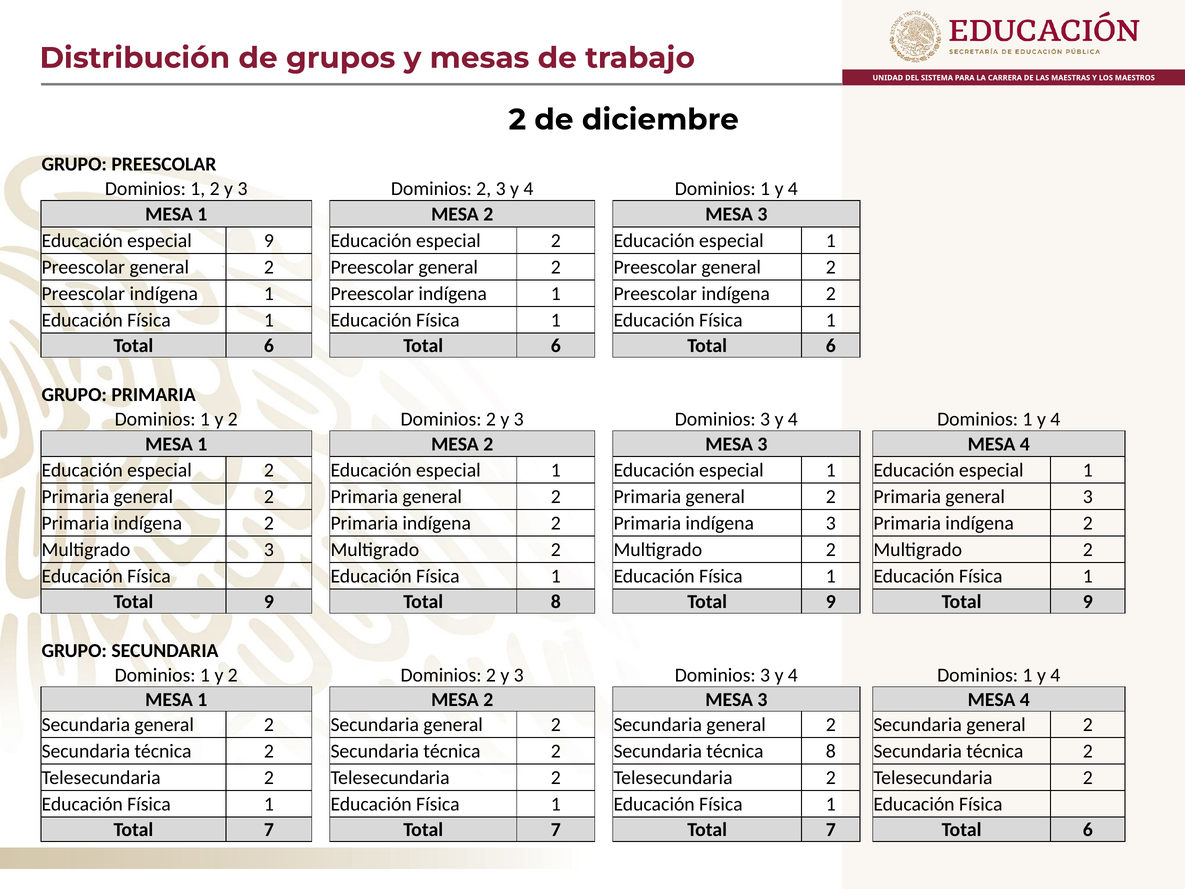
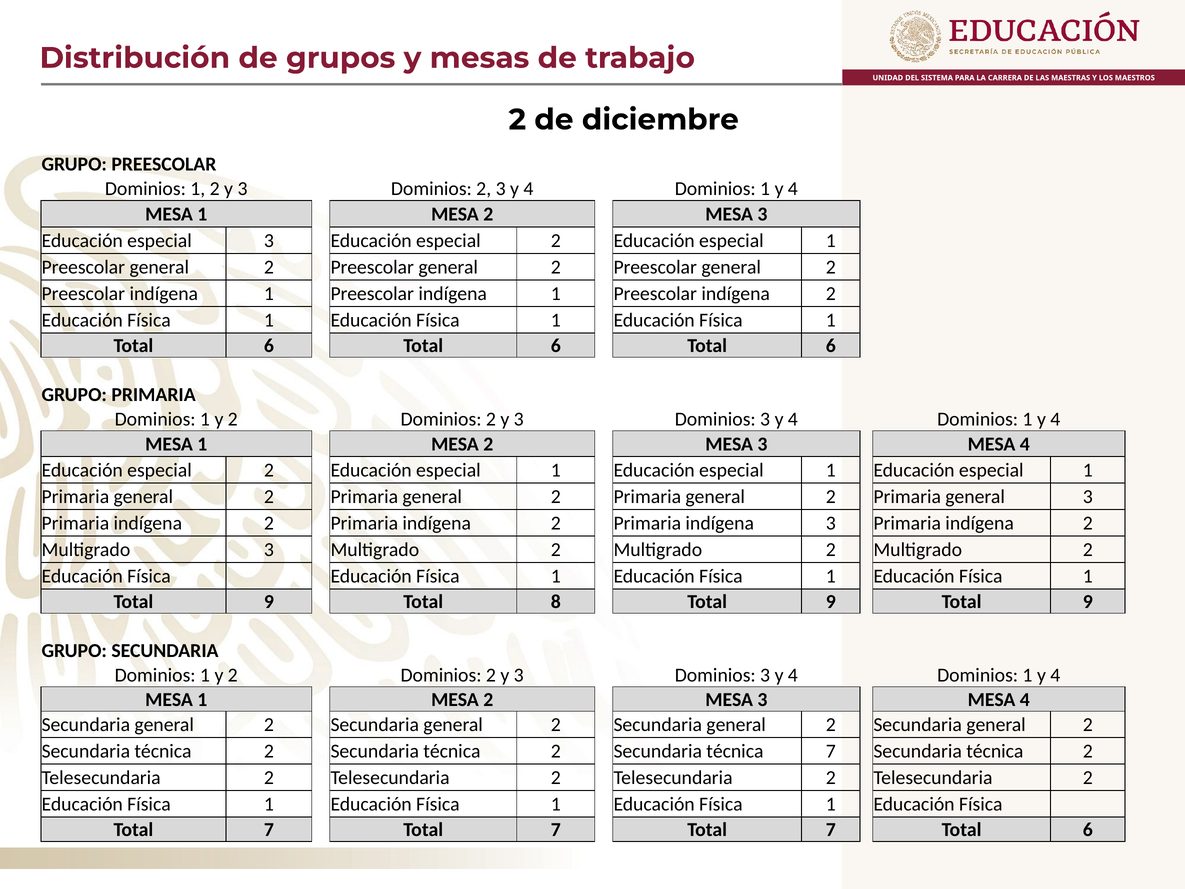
especial 9: 9 -> 3
técnica 8: 8 -> 7
